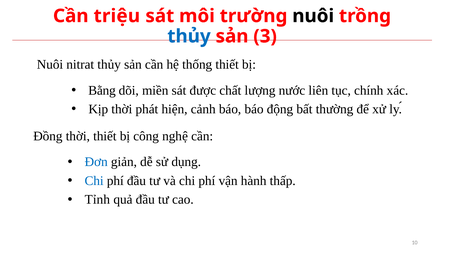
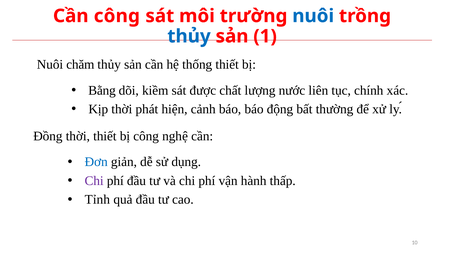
Cần triệu: triệu -> công
nuôi at (313, 16) colour: black -> blue
3: 3 -> 1
nitrat: nitrat -> chăm
miền: miền -> kiềm
Chi at (94, 181) colour: blue -> purple
